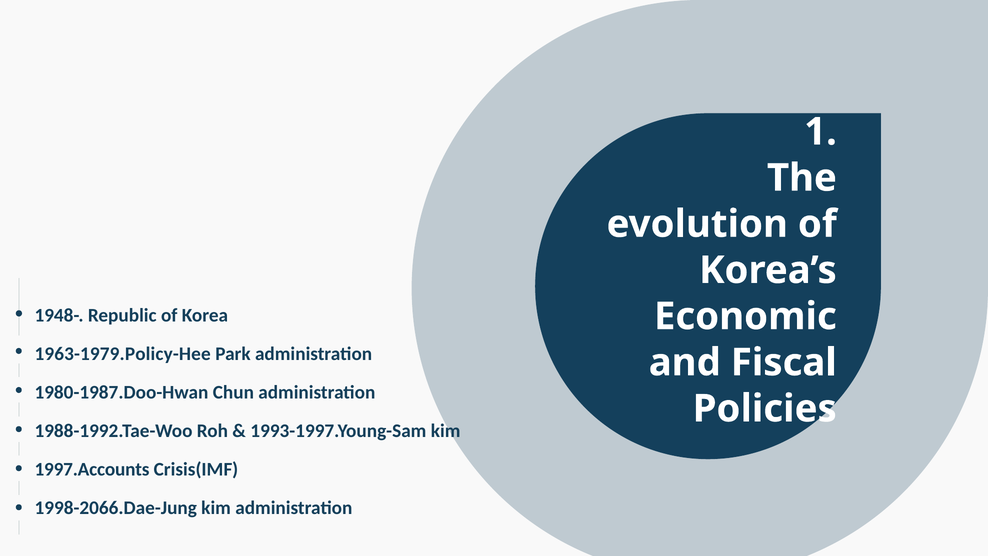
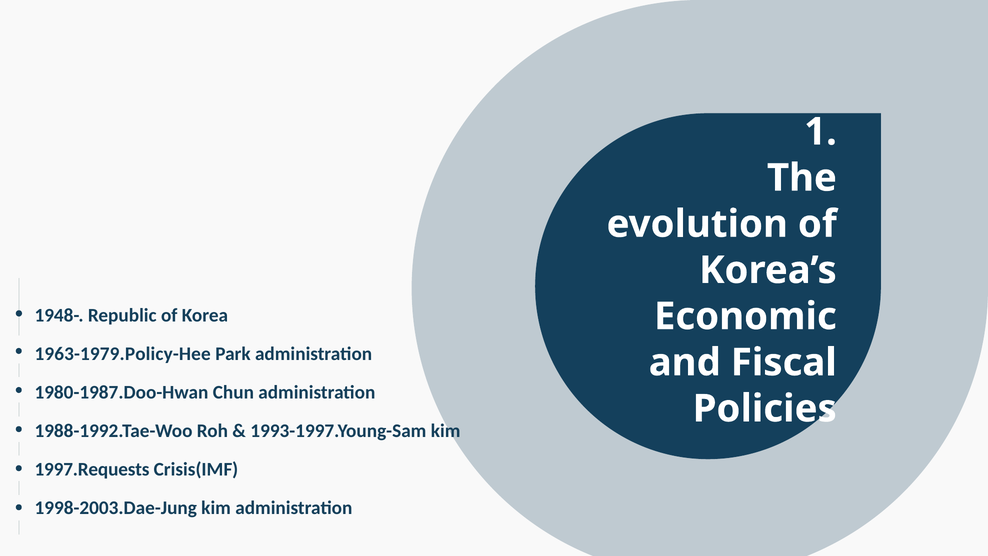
1997.Accounts: 1997.Accounts -> 1997.Requests
1998-2066.Dae-Jung: 1998-2066.Dae-Jung -> 1998-2003.Dae-Jung
